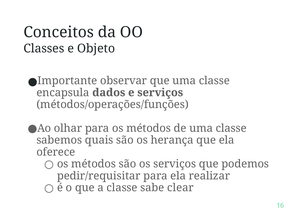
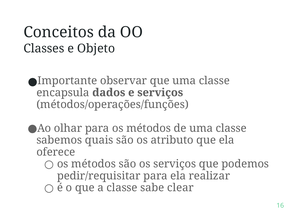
herança: herança -> atributo
